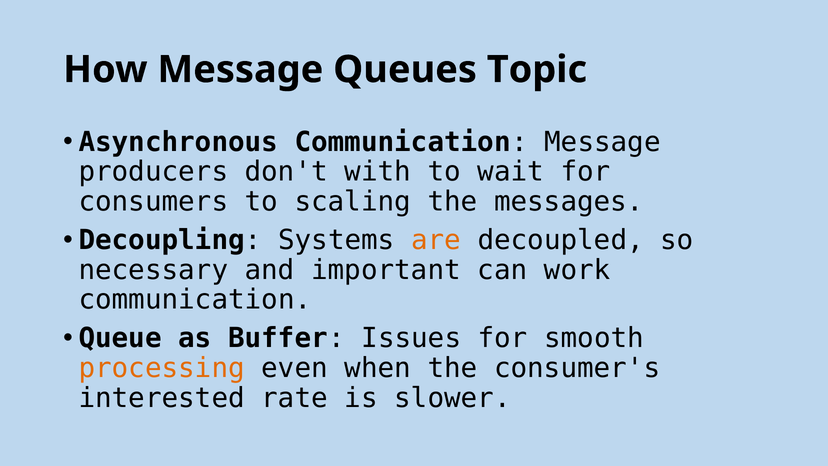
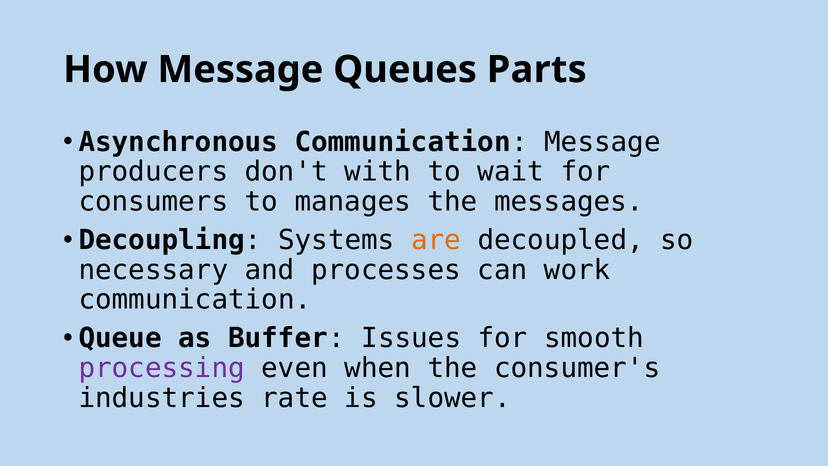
Topic: Topic -> Parts
scaling: scaling -> manages
important: important -> processes
processing colour: orange -> purple
interested: interested -> industries
